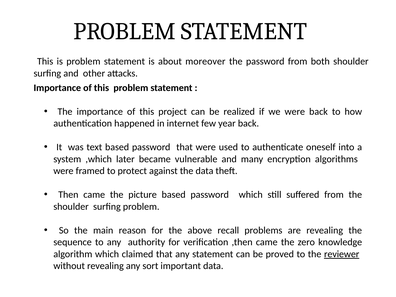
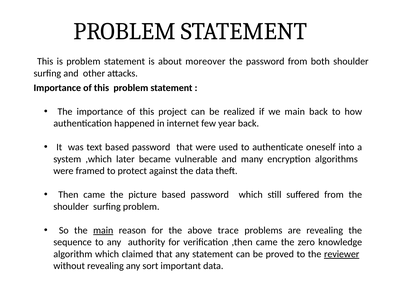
we were: were -> main
main at (103, 230) underline: none -> present
recall: recall -> trace
